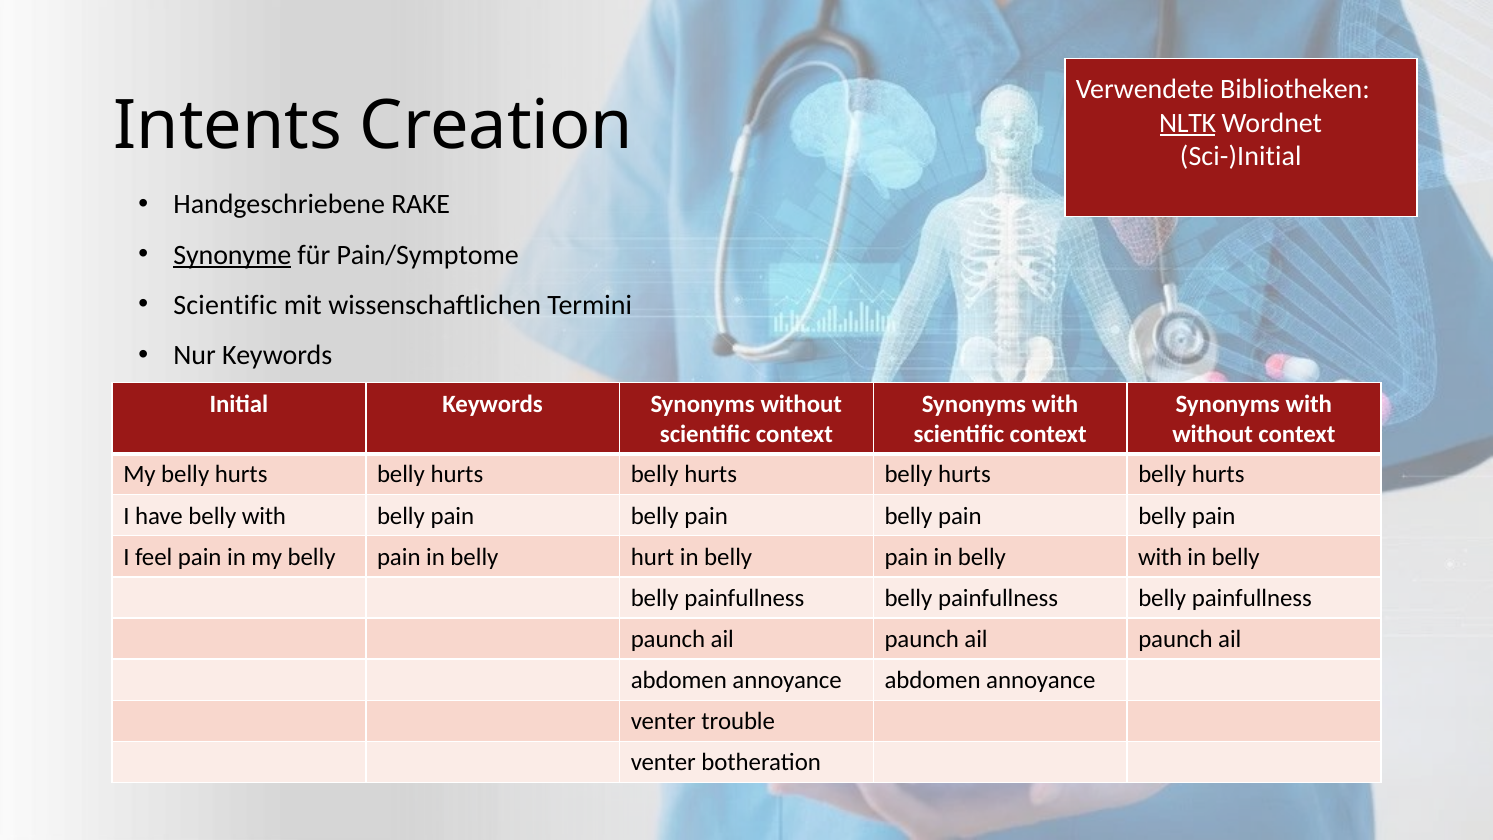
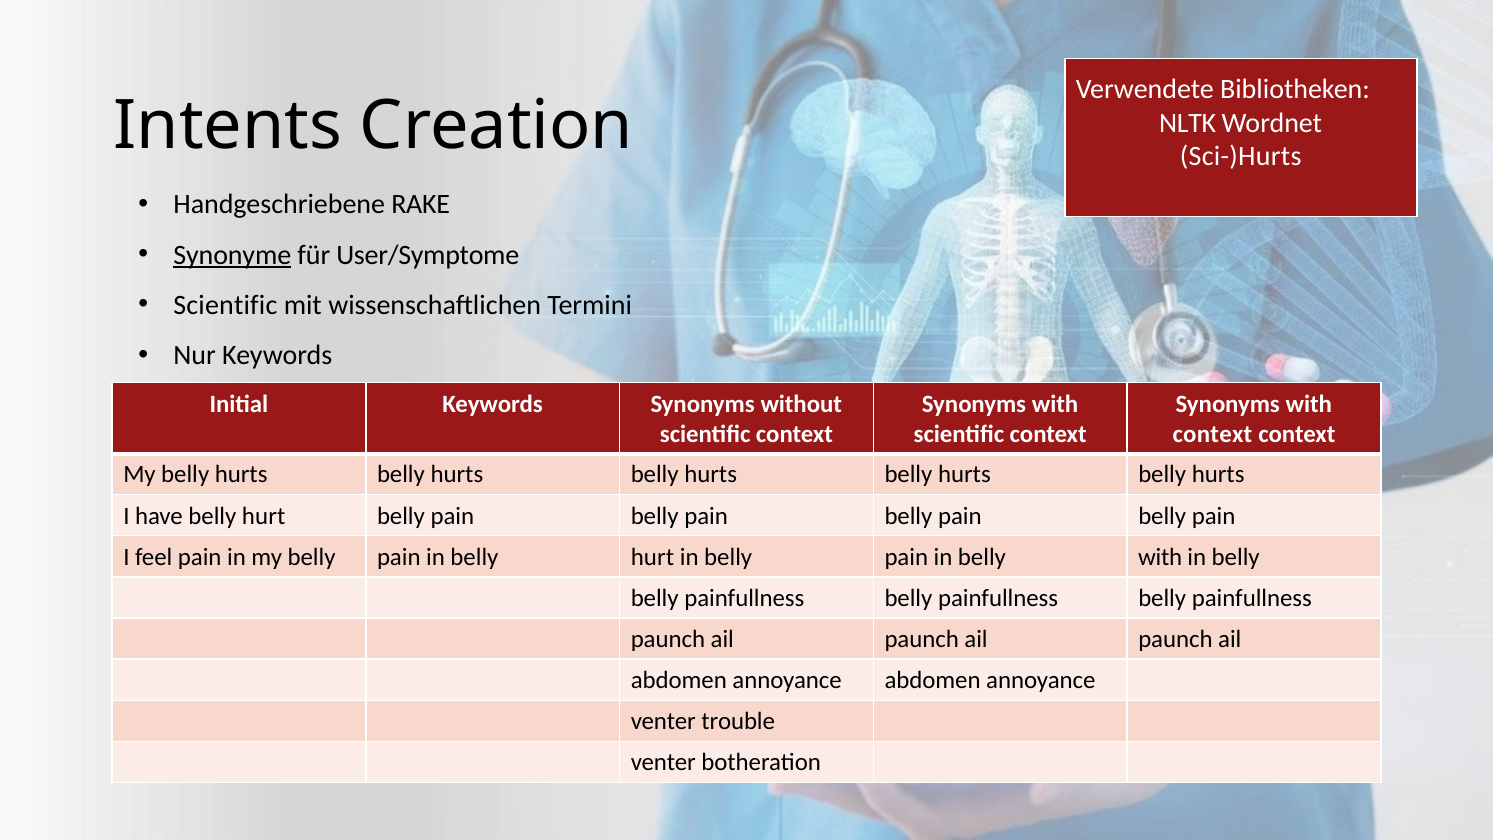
NLTK underline: present -> none
Sci-)Initial: Sci-)Initial -> Sci-)Hurts
Pain/Symptome: Pain/Symptome -> User/Symptome
without at (1213, 434): without -> context
have belly with: with -> hurt
